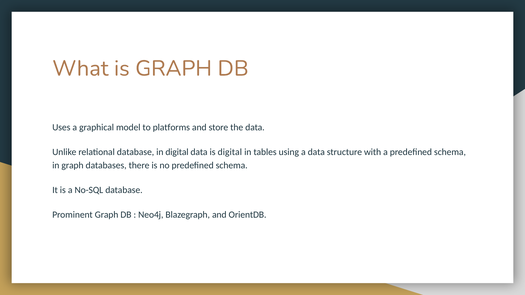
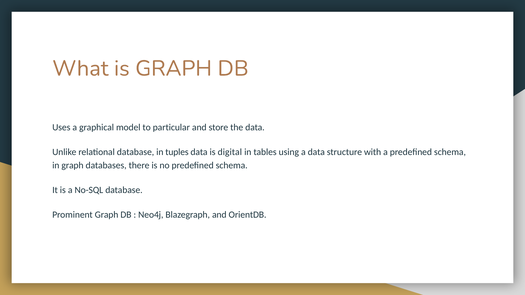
platforms: platforms -> particular
in digital: digital -> tuples
